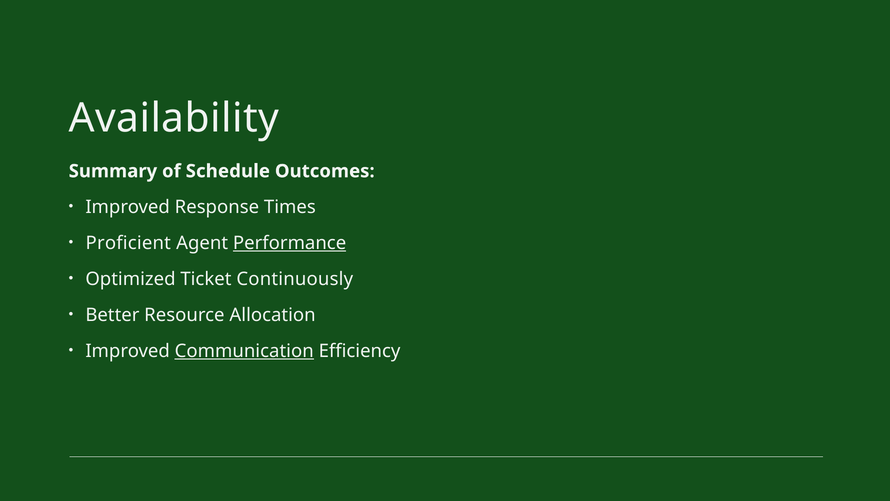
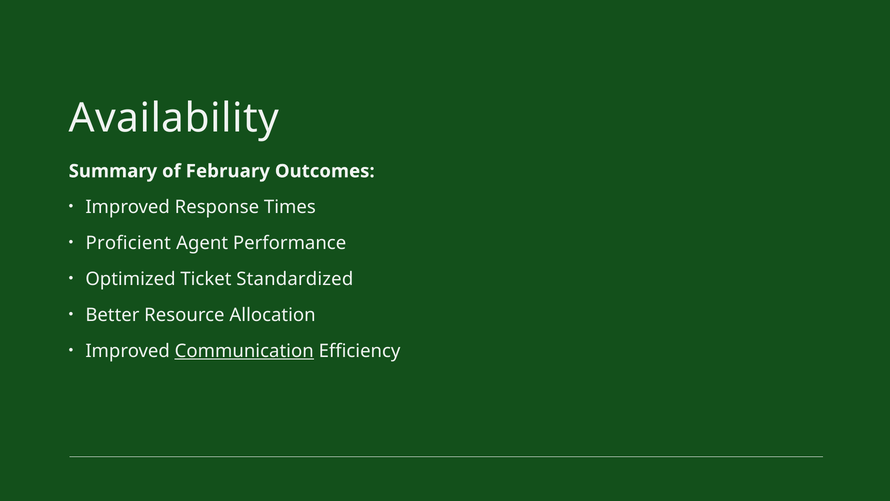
Schedule: Schedule -> February
Performance underline: present -> none
Continuously: Continuously -> Standardized
